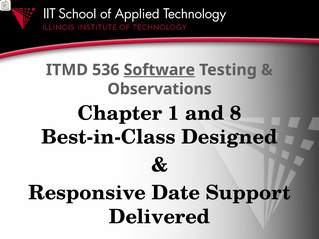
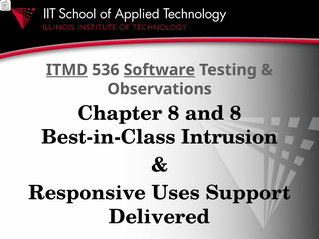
ITMD underline: none -> present
Chapter 1: 1 -> 8
Designed: Designed -> Intrusion
Date: Date -> Uses
